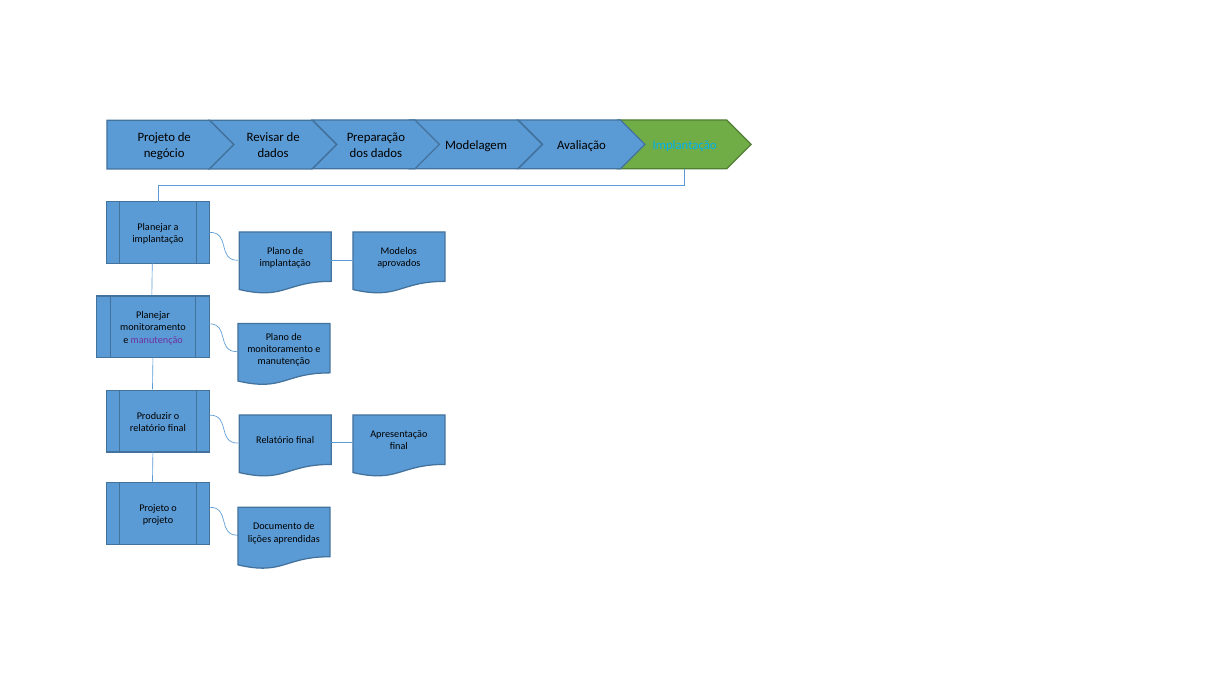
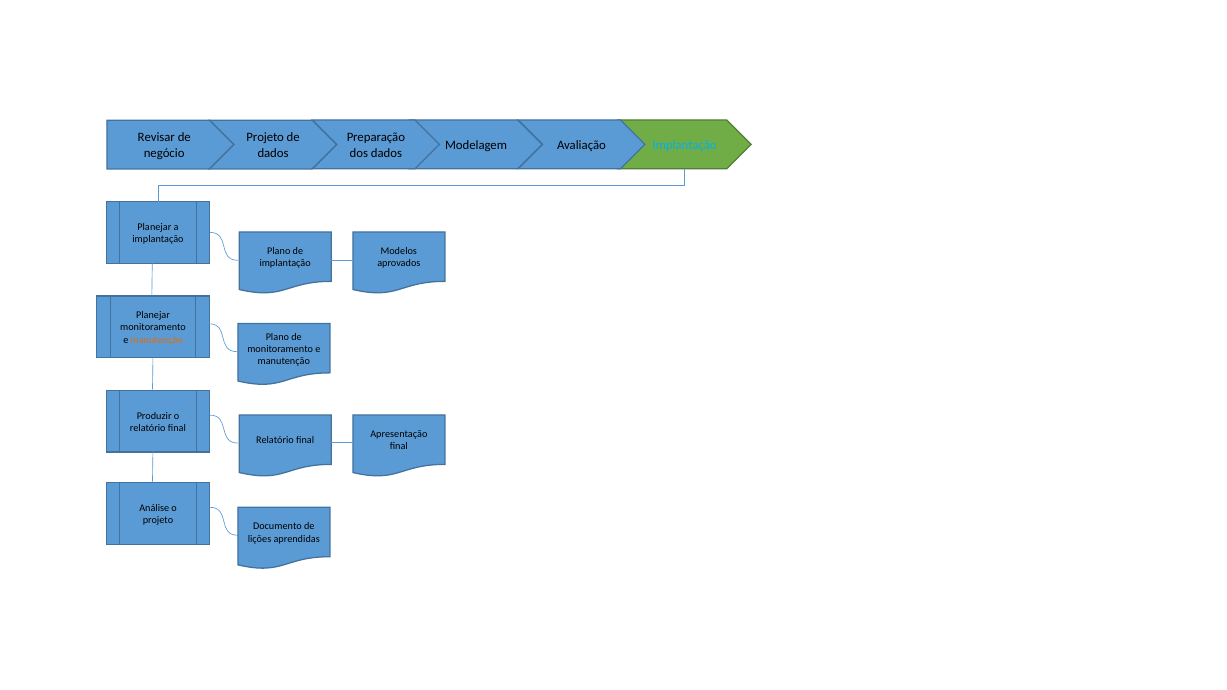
Projeto at (156, 138): Projeto -> Revisar
Revisar at (265, 138): Revisar -> Projeto
manutenção at (157, 340) colour: purple -> orange
Projeto at (154, 508): Projeto -> Análise
